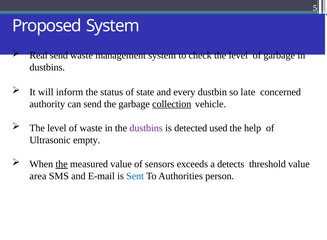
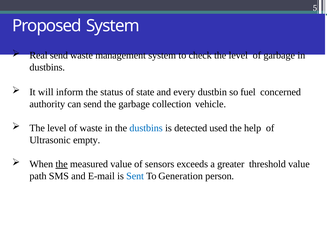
late: late -> fuel
collection underline: present -> none
dustbins at (146, 128) colour: purple -> blue
detects: detects -> greater
area: area -> path
Authorities: Authorities -> Generation
